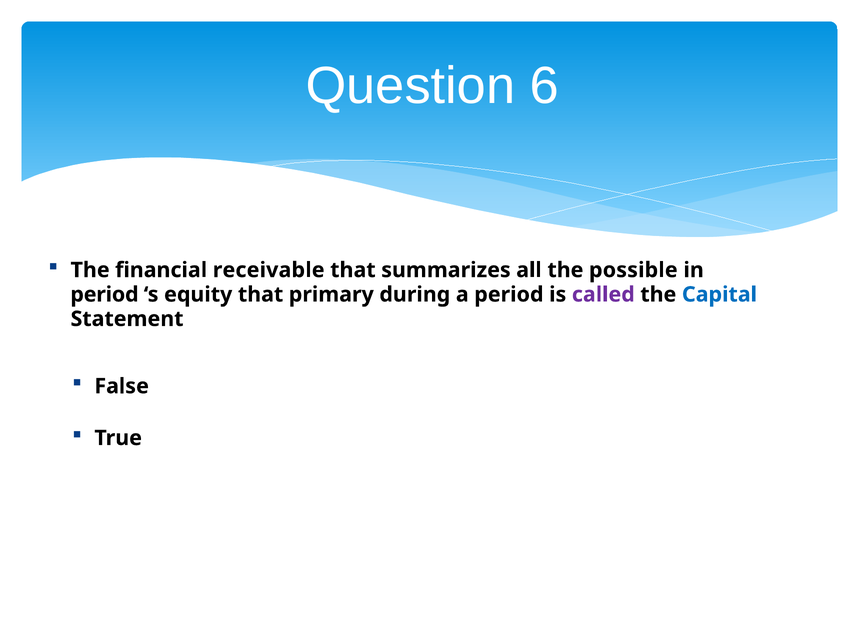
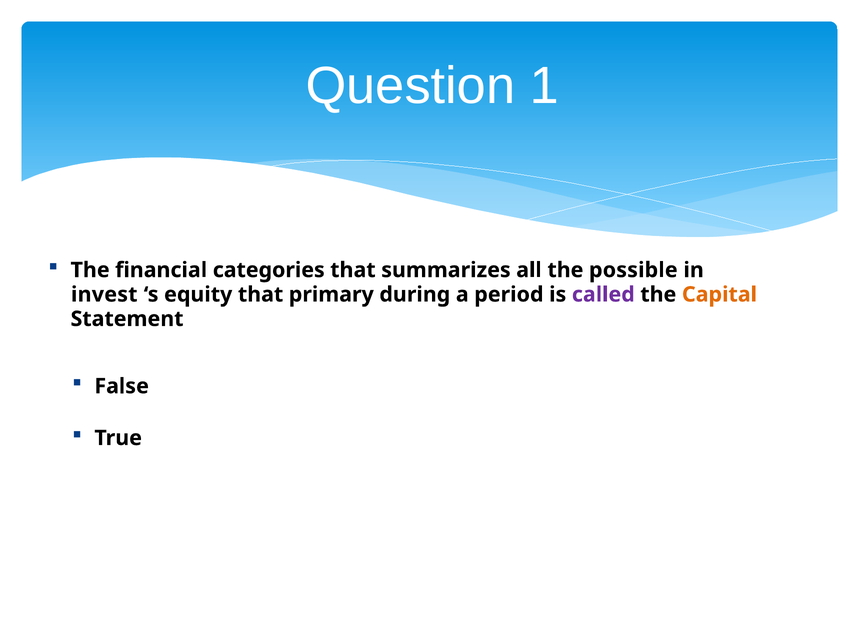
6: 6 -> 1
receivable: receivable -> categories
period at (104, 295): period -> invest
Capital colour: blue -> orange
